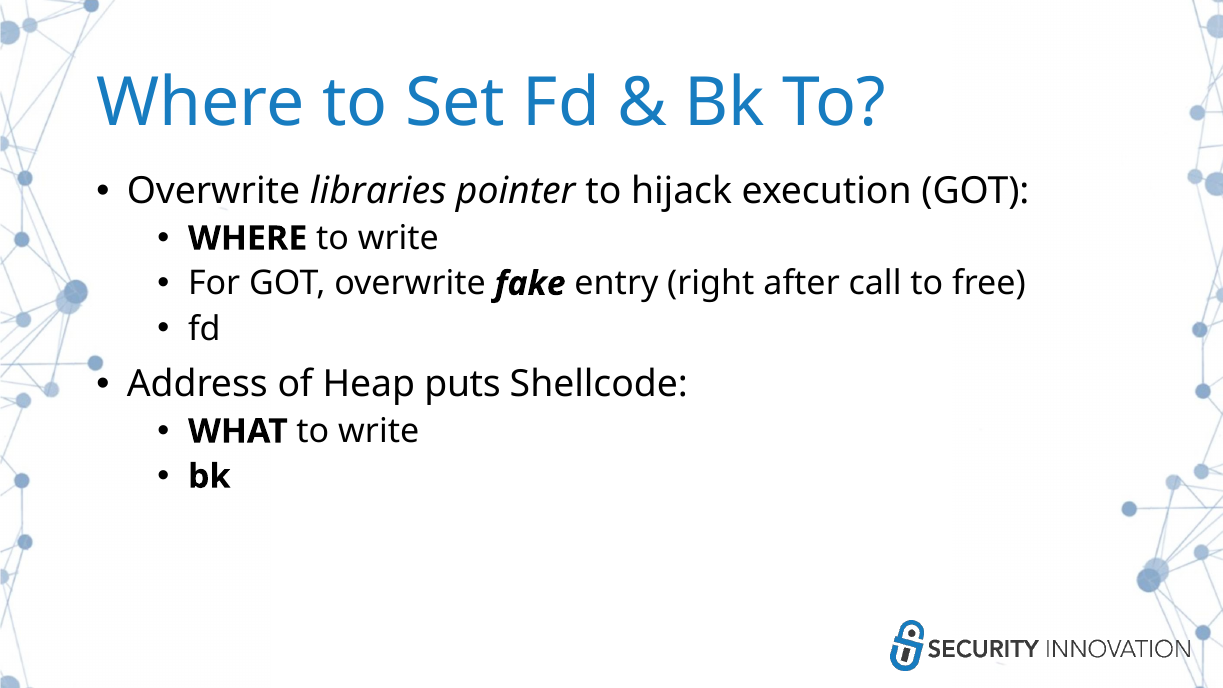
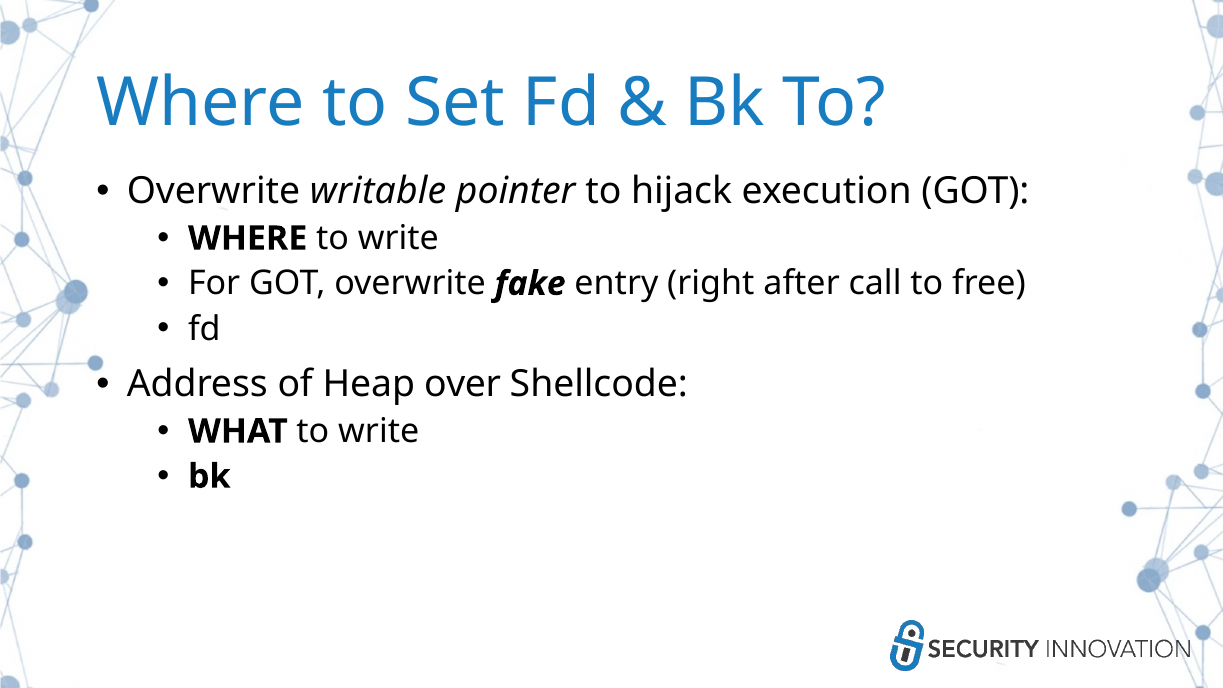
libraries: libraries -> writable
puts: puts -> over
